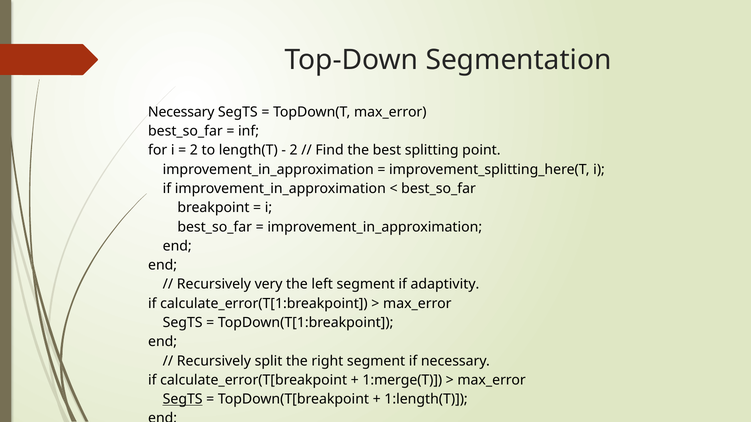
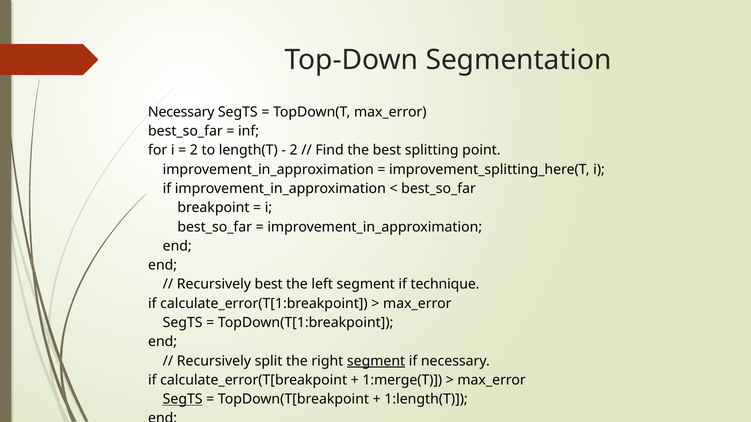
Recursively very: very -> best
adaptivity: adaptivity -> technique
segment at (376, 361) underline: none -> present
